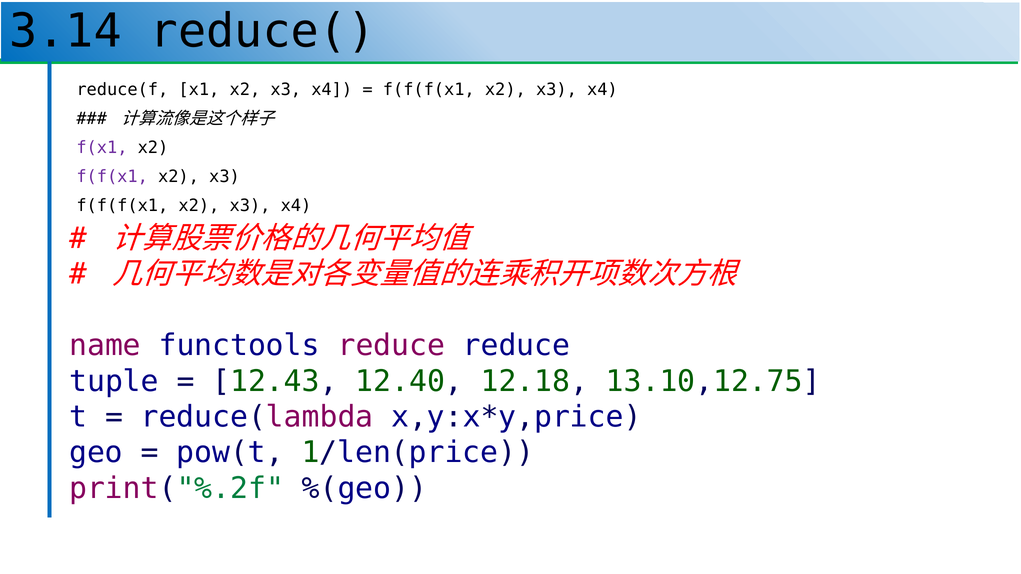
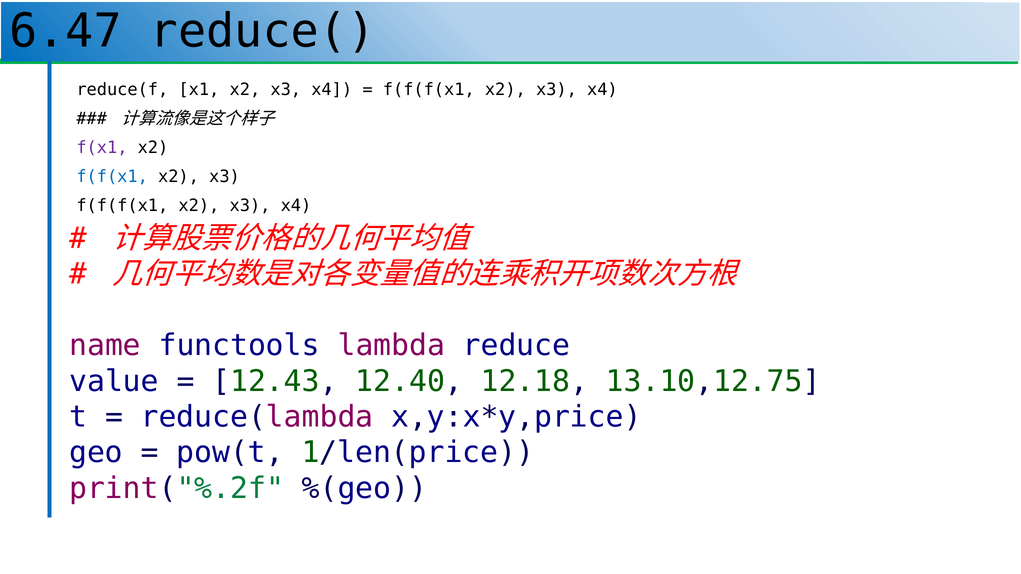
3.14: 3.14 -> 6.47
f(f(x1 colour: purple -> blue
functools reduce: reduce -> lambda
tuple: tuple -> value
